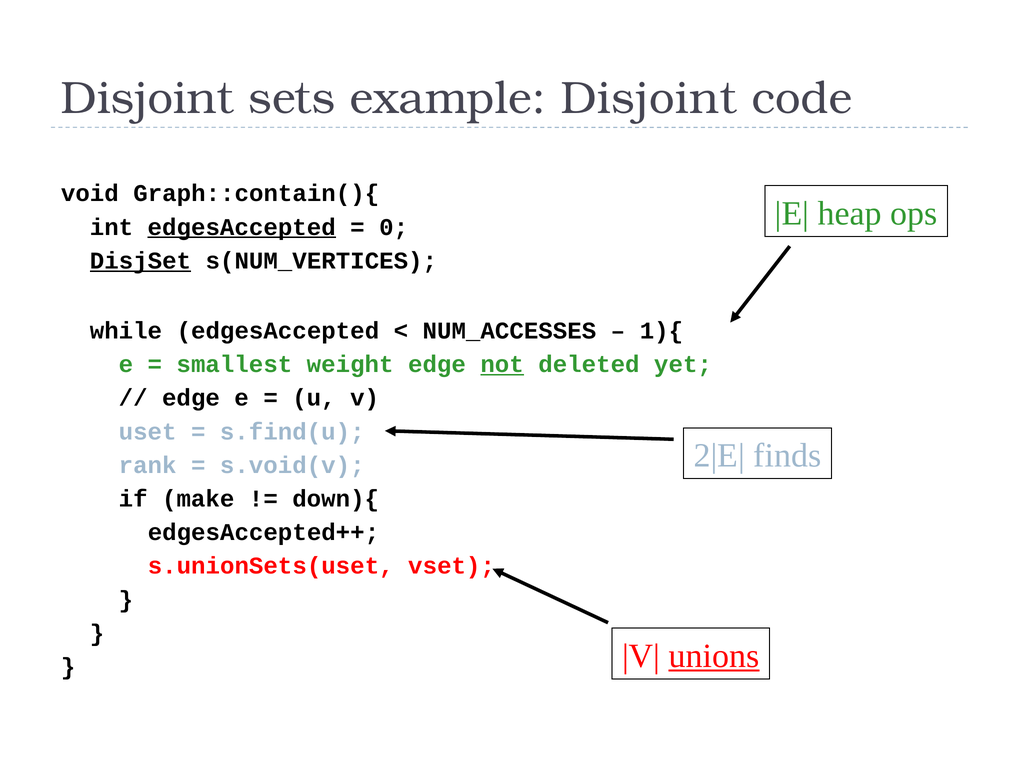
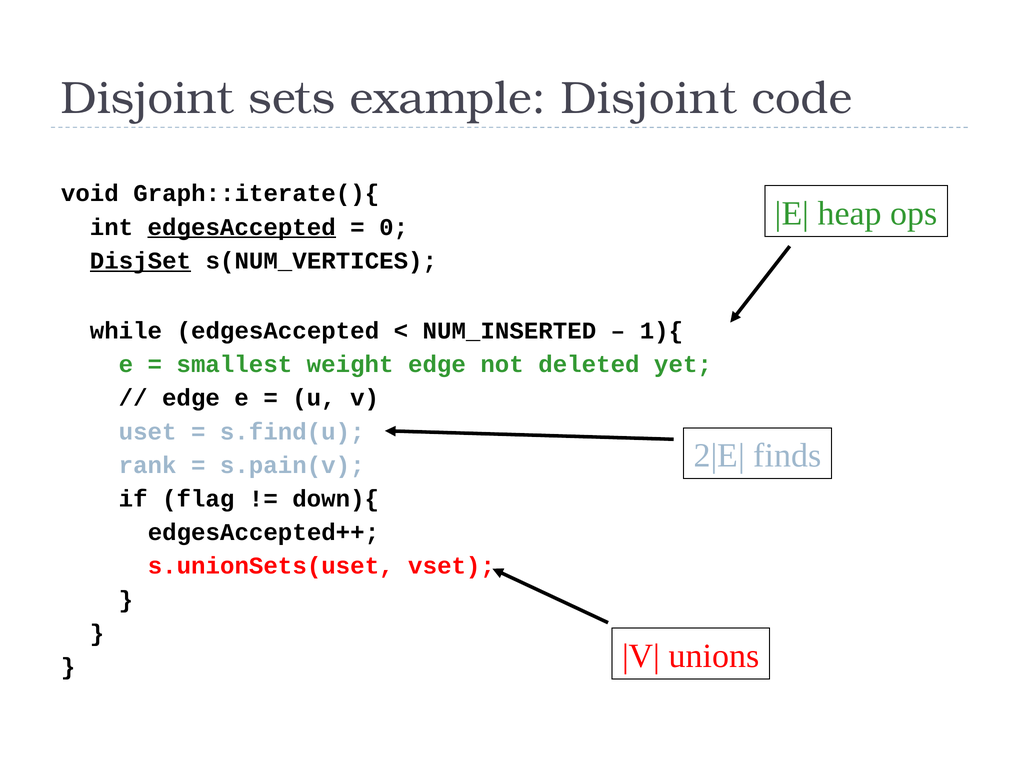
Graph::contain(){: Graph::contain(){ -> Graph::iterate(){
NUM_ACCESSES: NUM_ACCESSES -> NUM_INSERTED
not underline: present -> none
s.void(v: s.void(v -> s.pain(v
make: make -> flag
unions underline: present -> none
